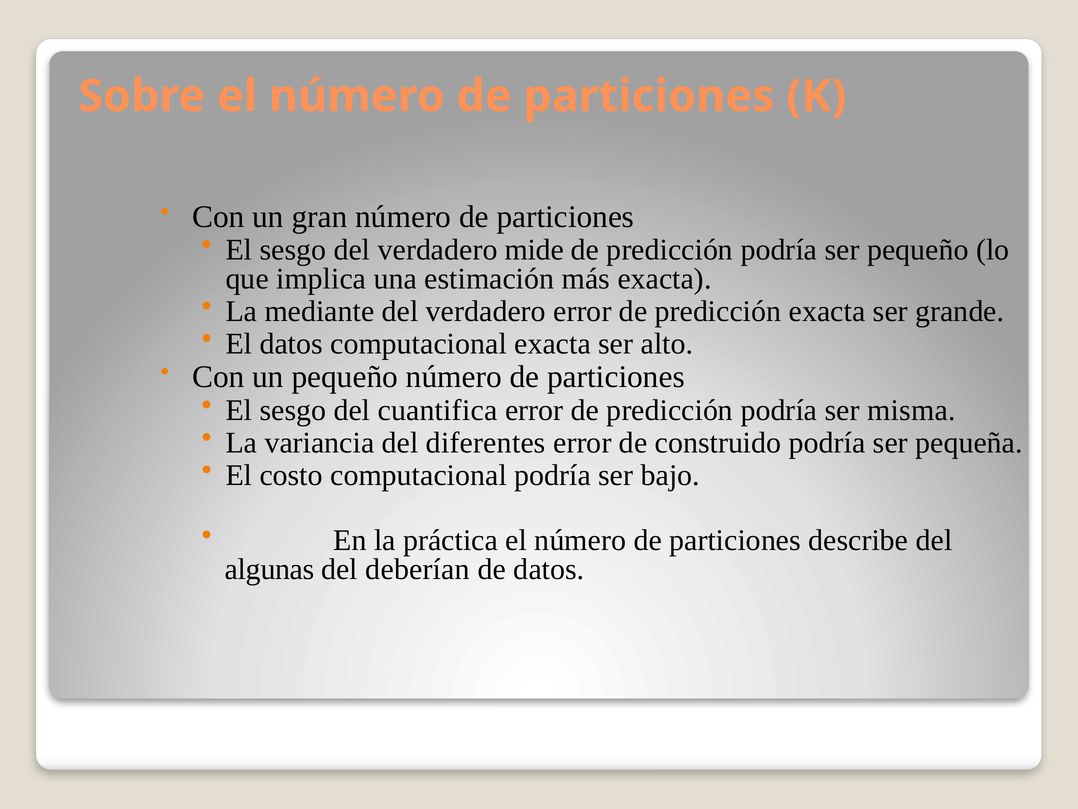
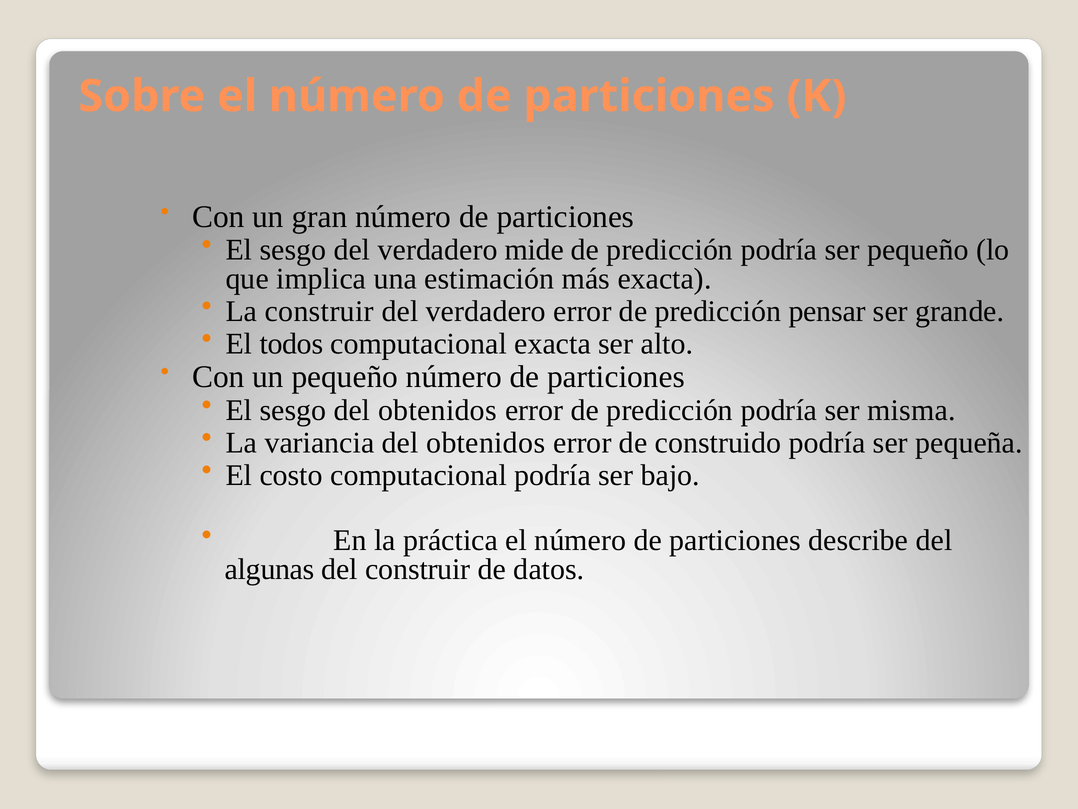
La mediante: mediante -> construir
predicción exacta: exacta -> pensar
El datos: datos -> todos
sesgo del cuantifica: cuantifica -> obtenidos
variancia del diferentes: diferentes -> obtenidos
del deberían: deberían -> construir
